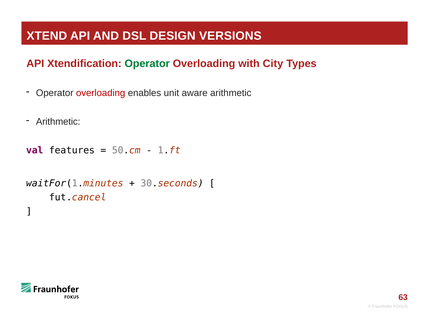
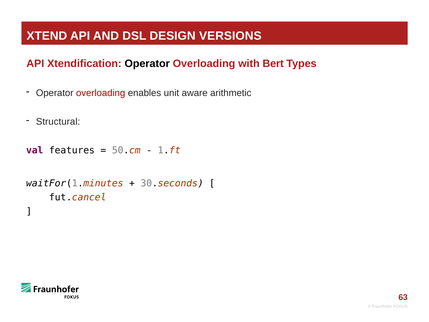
Operator at (147, 64) colour: green -> black
City: City -> Bert
Arithmetic at (58, 122): Arithmetic -> Structural
